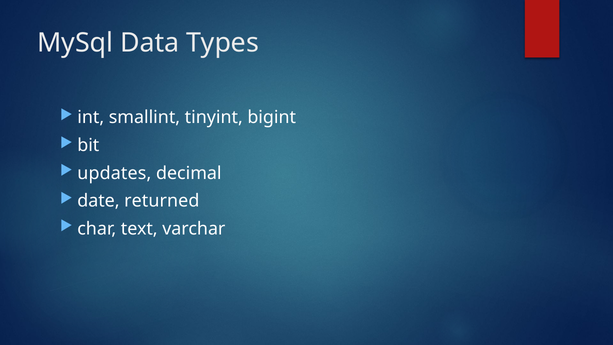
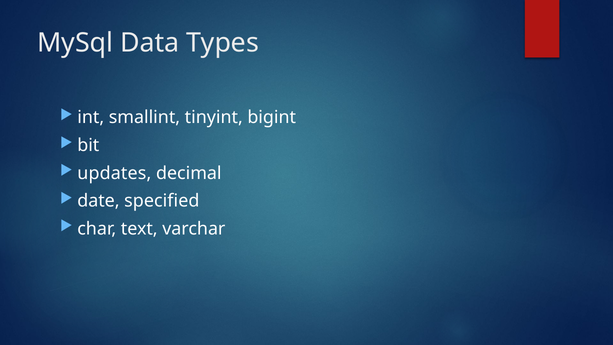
returned: returned -> specified
